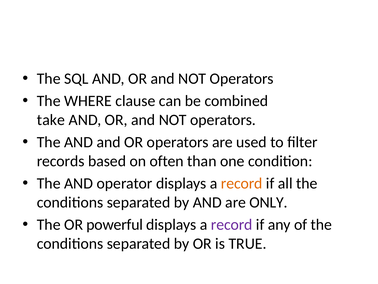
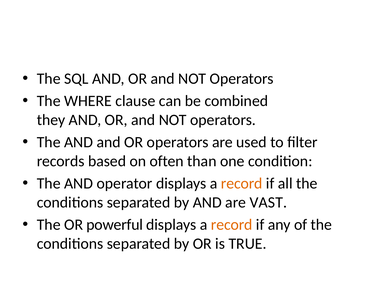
take: take -> they
ONLY: ONLY -> VAST
record at (232, 224) colour: purple -> orange
